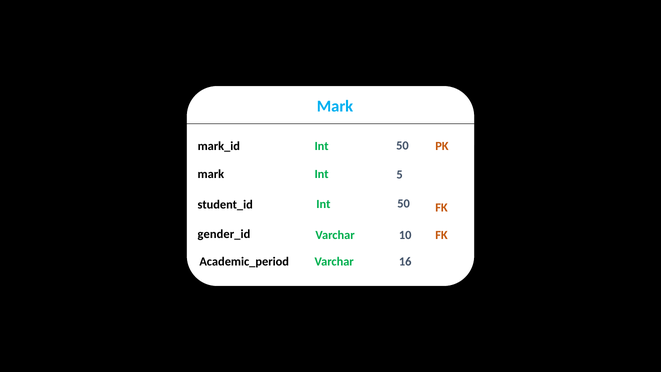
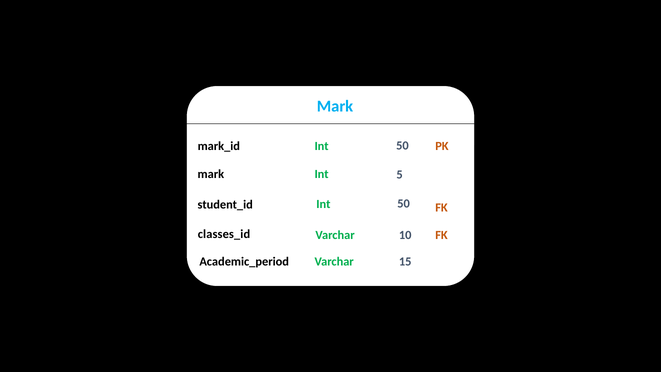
gender_id: gender_id -> classes_id
16: 16 -> 15
